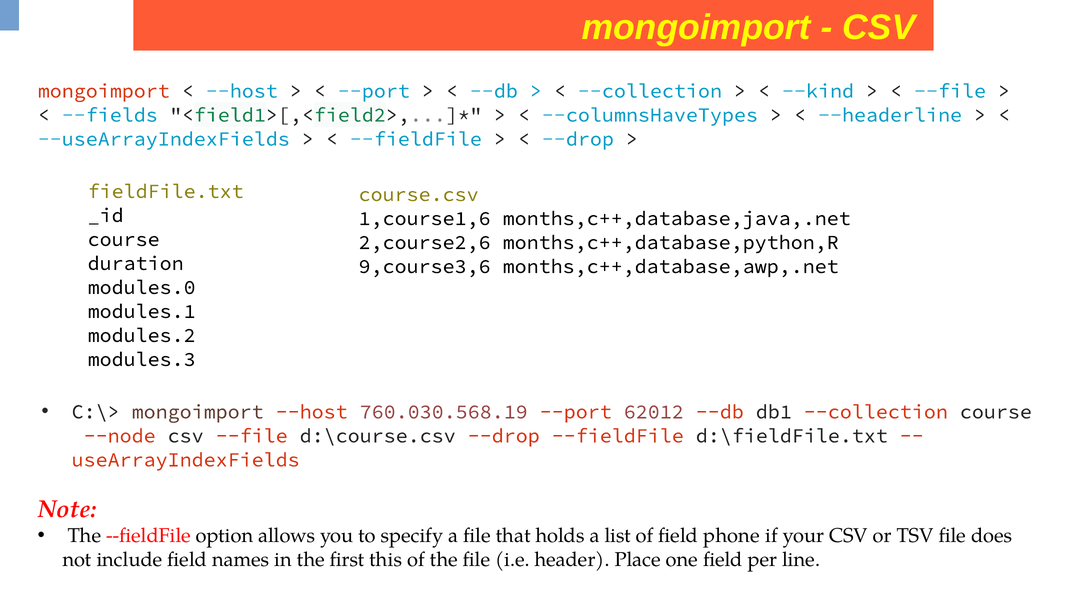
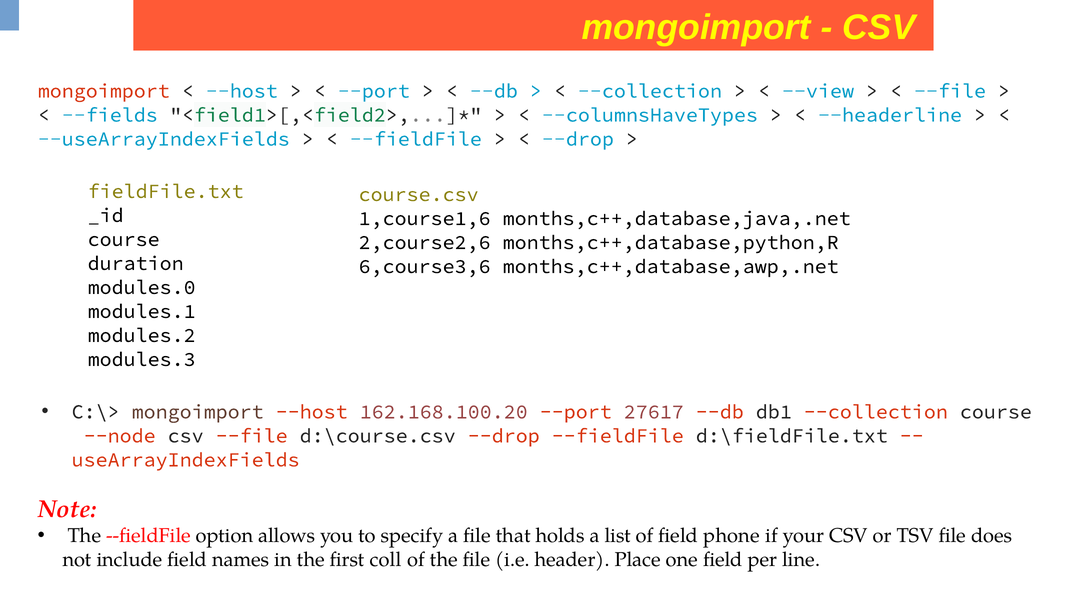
--kind: --kind -> --view
9,course3,6: 9,course3,6 -> 6,course3,6
760.030.568.19: 760.030.568.19 -> 162.168.100.20
62012: 62012 -> 27617
this: this -> coll
